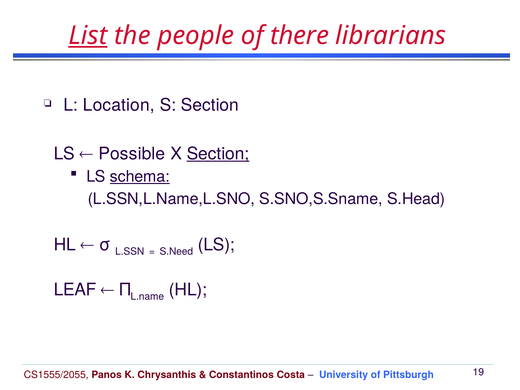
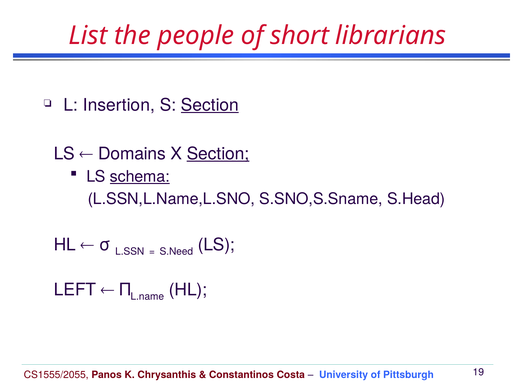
List underline: present -> none
there: there -> short
Location: Location -> Insertion
Section at (210, 105) underline: none -> present
Possible: Possible -> Domains
LEAF: LEAF -> LEFT
